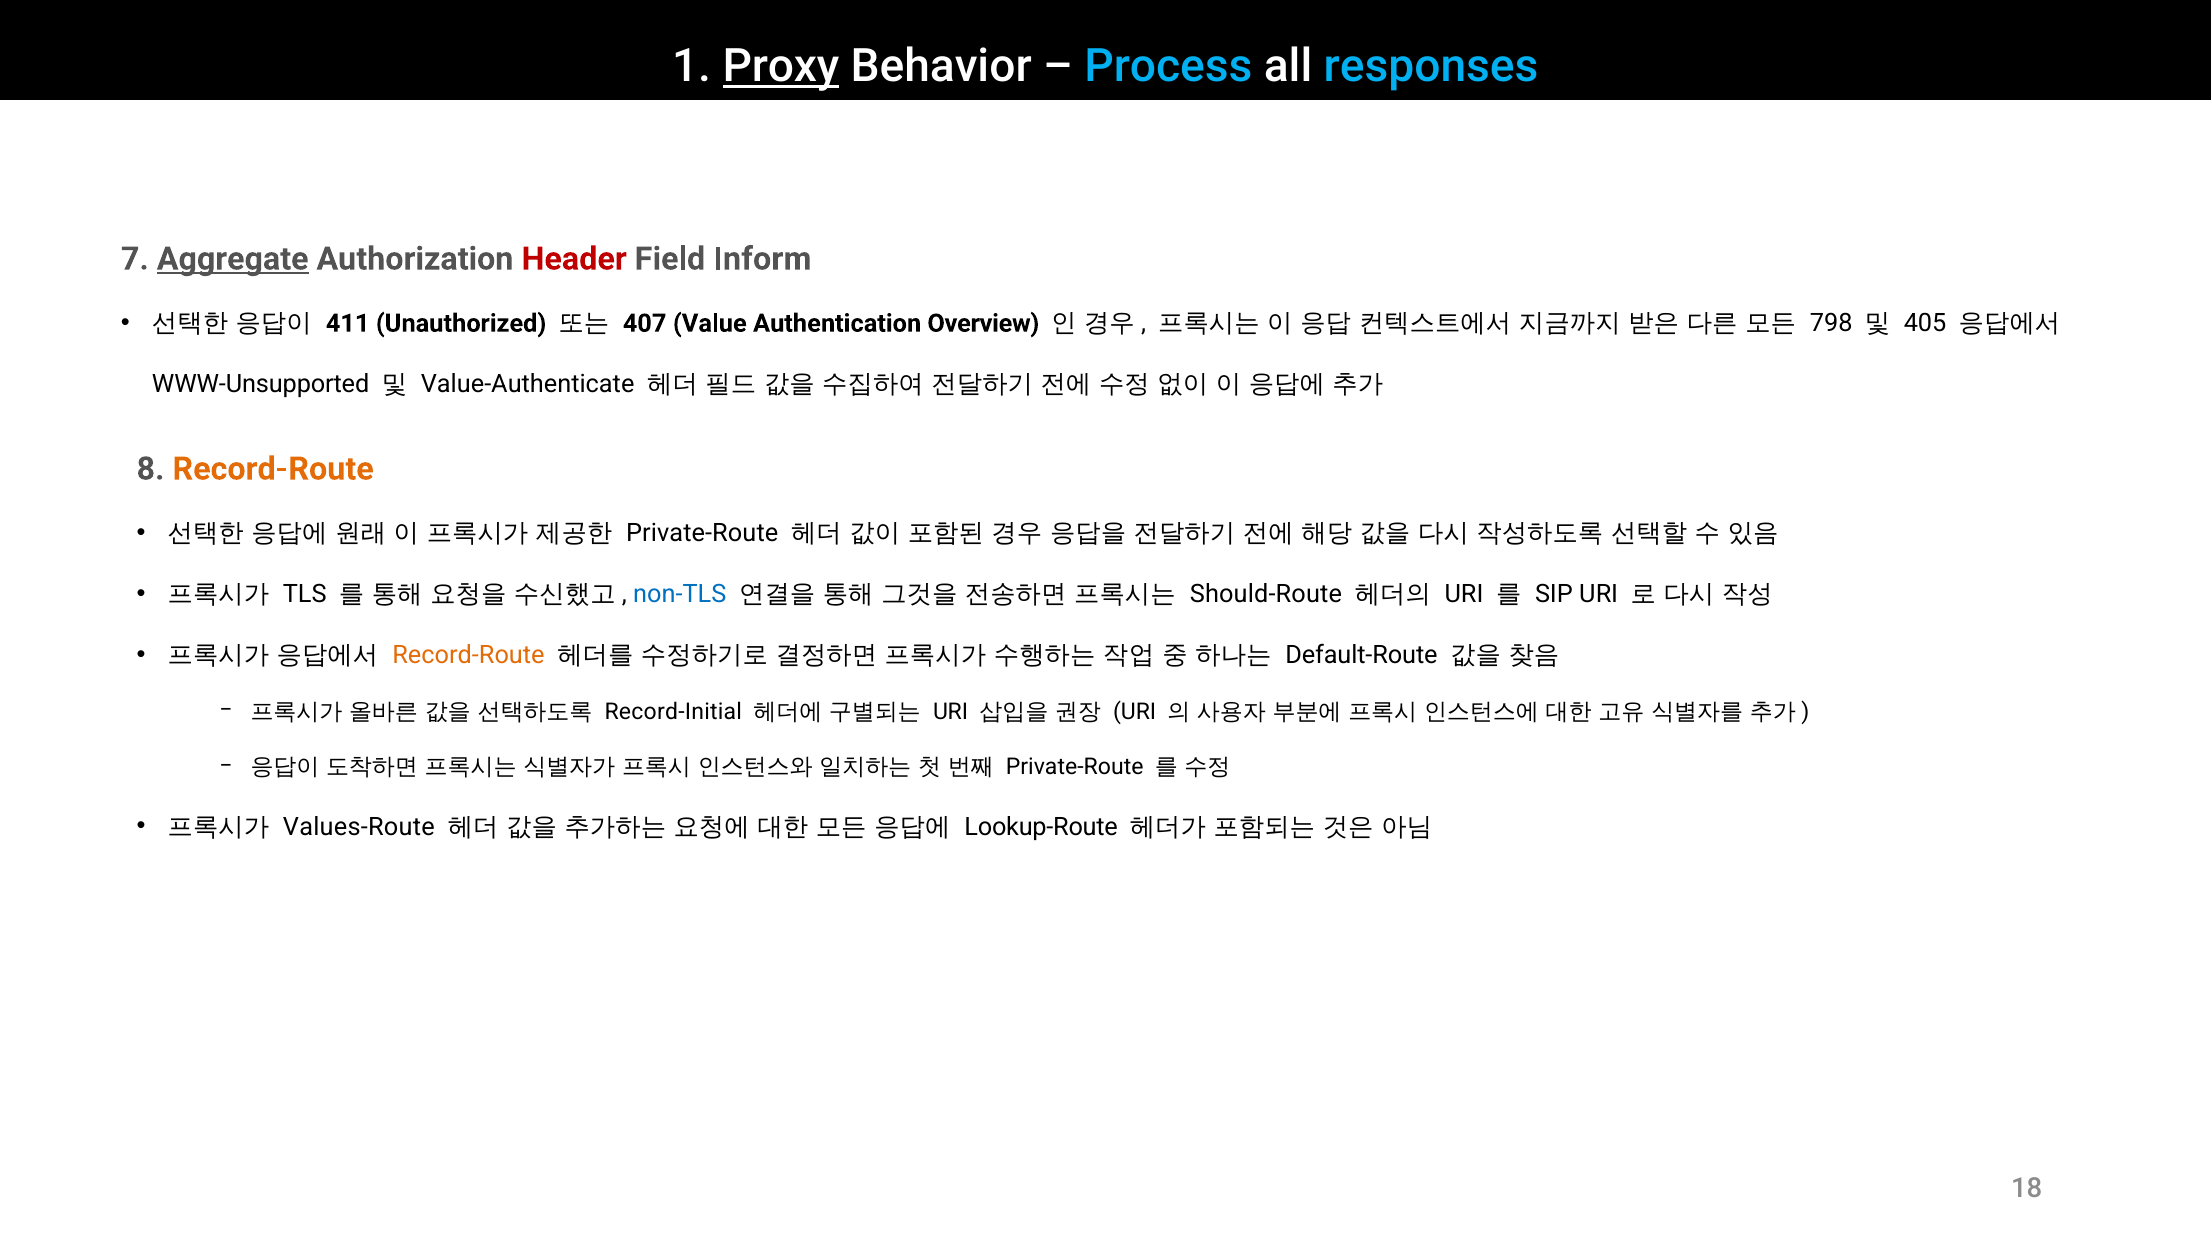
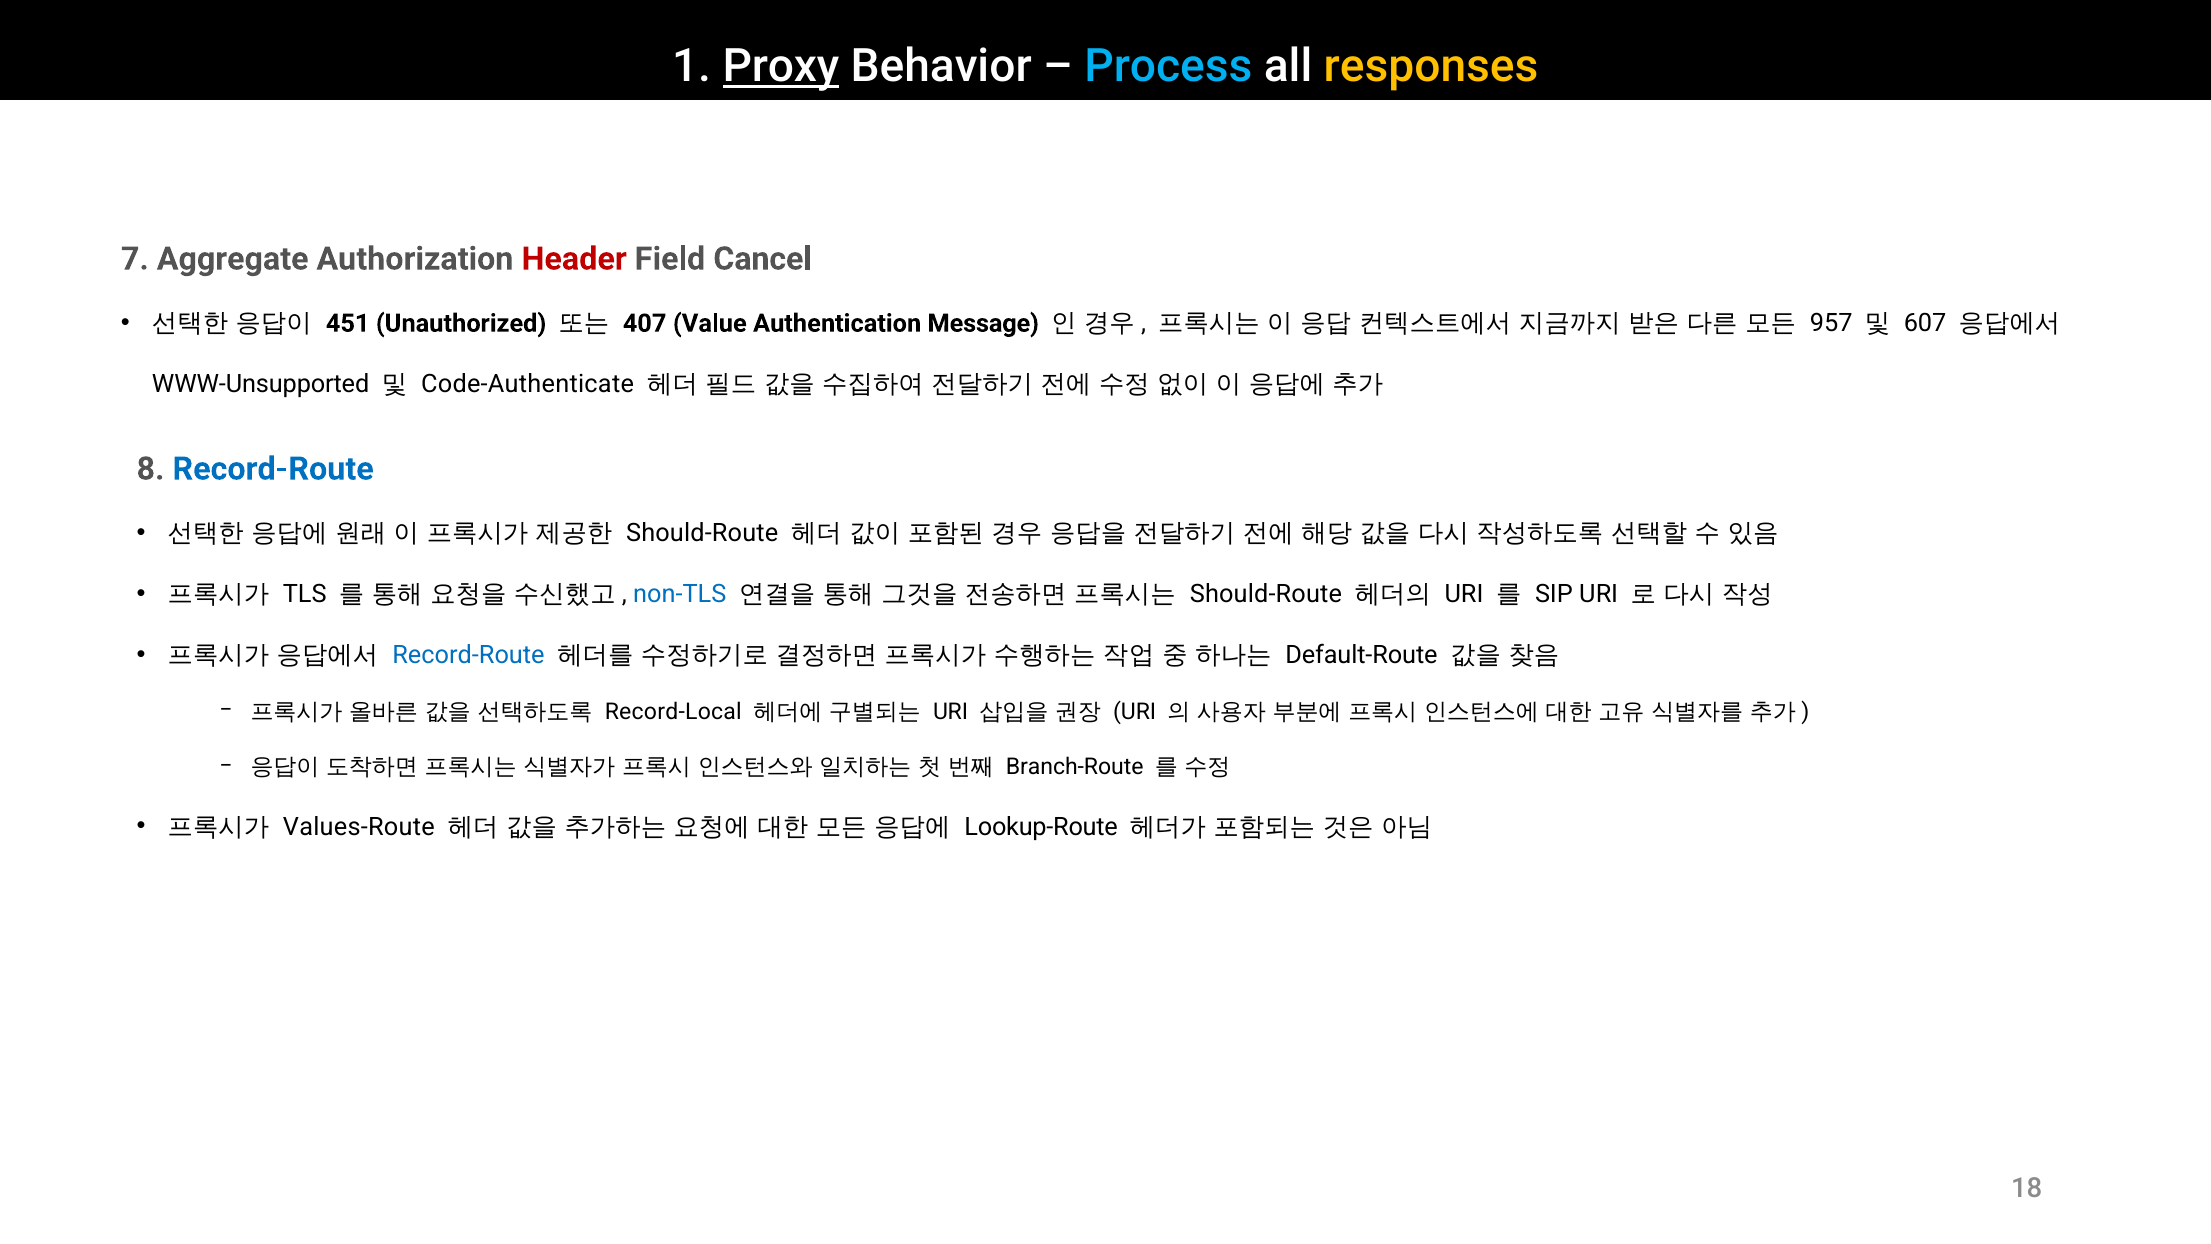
responses colour: light blue -> yellow
Aggregate underline: present -> none
Inform: Inform -> Cancel
411: 411 -> 451
Overview: Overview -> Message
798: 798 -> 957
405: 405 -> 607
Value-Authenticate: Value-Authenticate -> Code-Authenticate
Record-Route at (273, 469) colour: orange -> blue
Private-Route at (702, 533): Private-Route -> Should-Route
Record-Route at (468, 655) colour: orange -> blue
Record-Initial: Record-Initial -> Record-Local
Private-Route at (1075, 767): Private-Route -> Branch-Route
